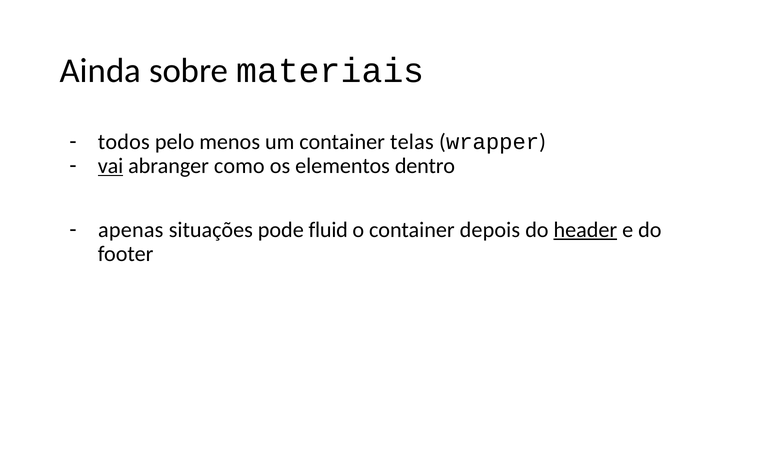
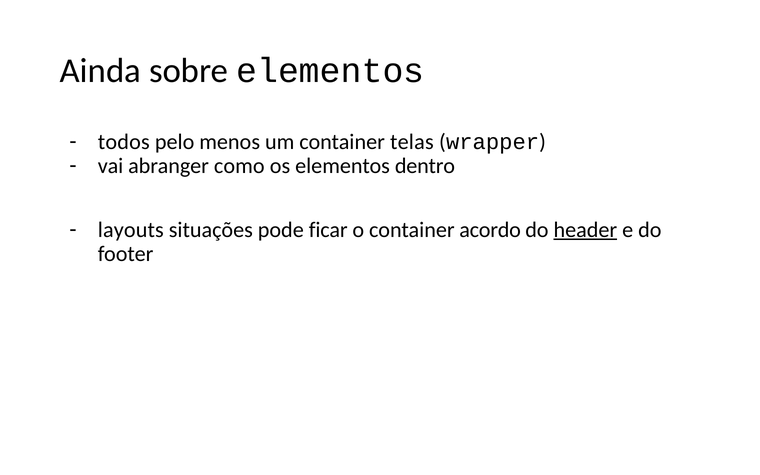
sobre materiais: materiais -> elementos
vai underline: present -> none
apenas: apenas -> layouts
fluid: fluid -> ficar
depois: depois -> acordo
